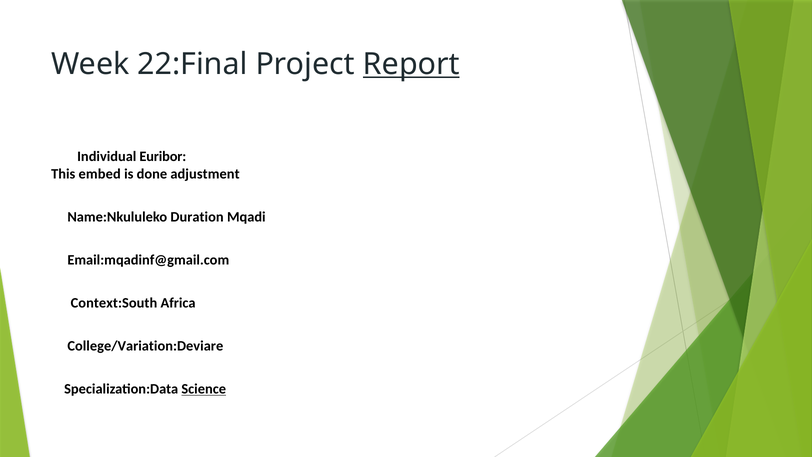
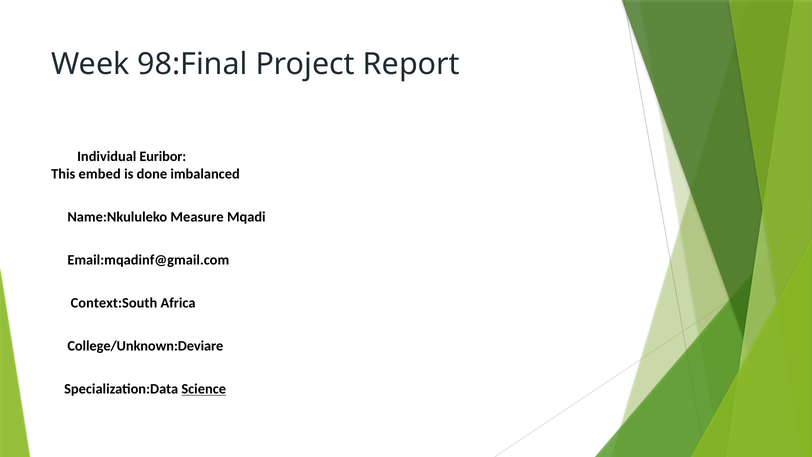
22:Final: 22:Final -> 98:Final
Report underline: present -> none
adjustment: adjustment -> imbalanced
Duration: Duration -> Measure
College/Variation:Deviare: College/Variation:Deviare -> College/Unknown:Deviare
